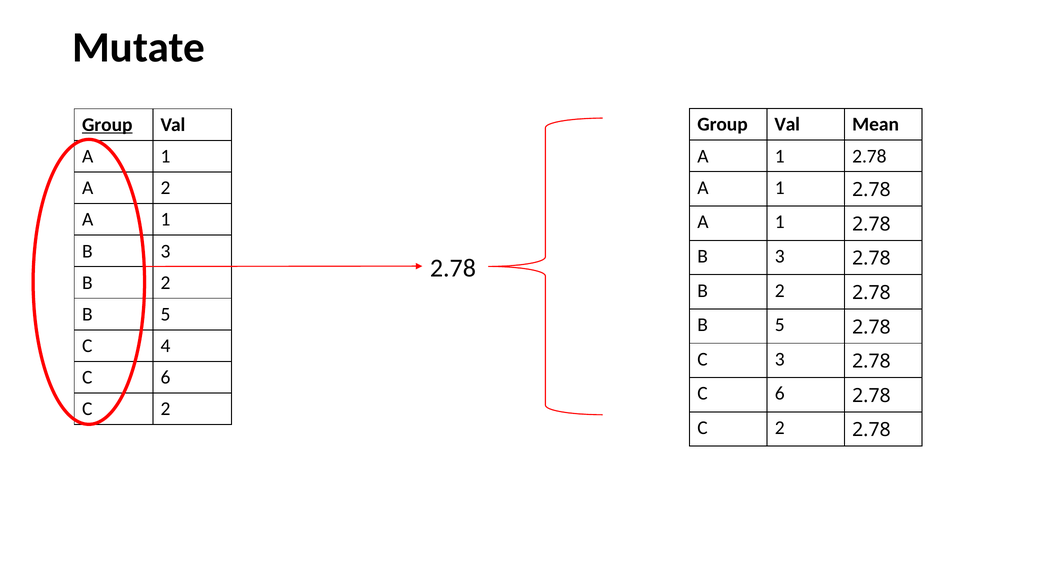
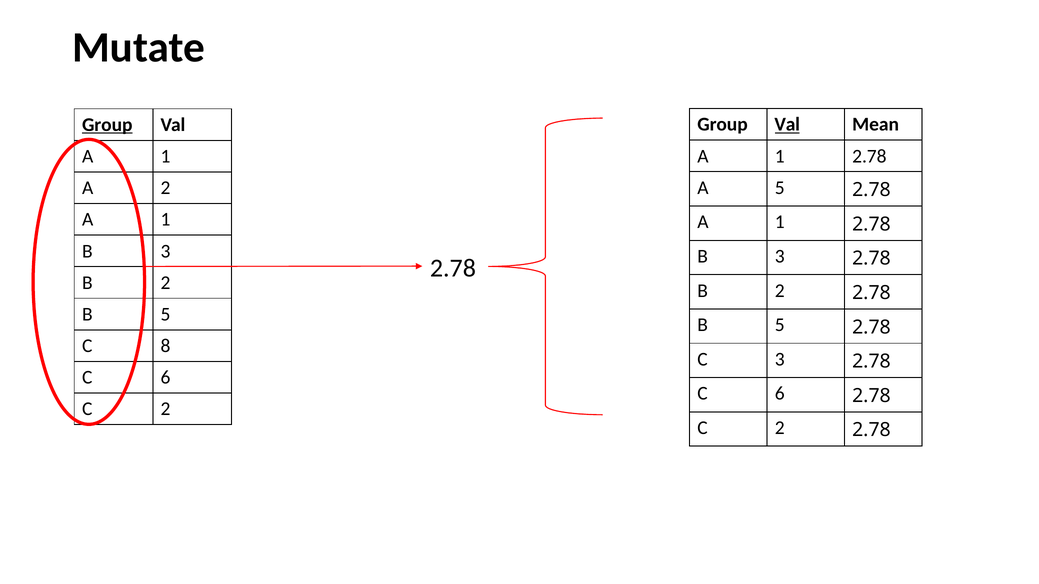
Val at (787, 125) underline: none -> present
1 at (780, 188): 1 -> 5
4: 4 -> 8
